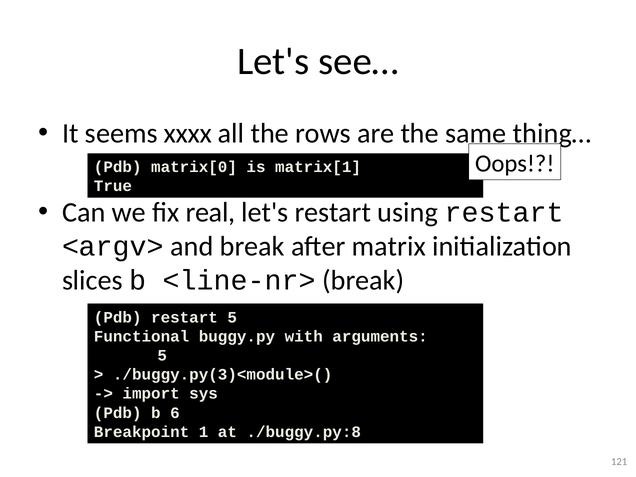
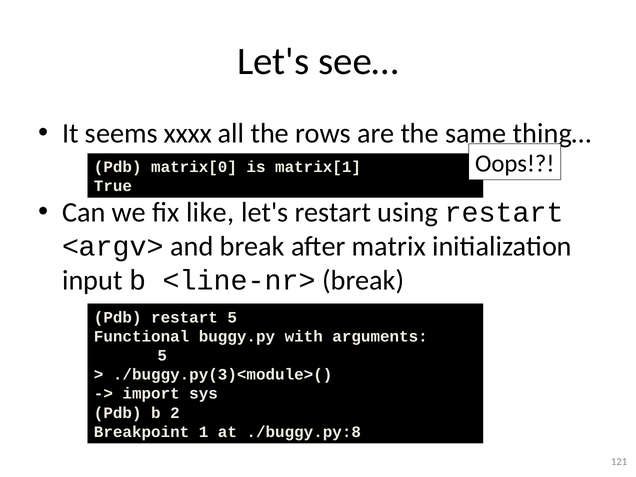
real: real -> like
slices: slices -> input
6: 6 -> 2
